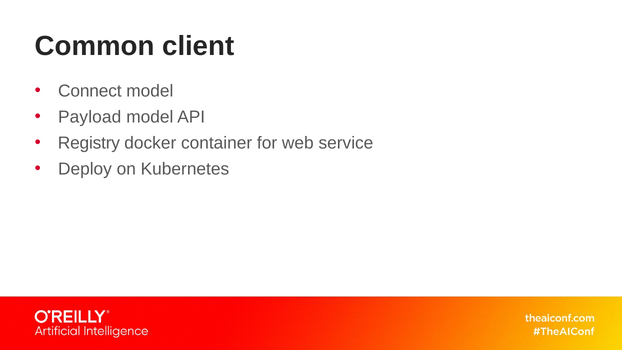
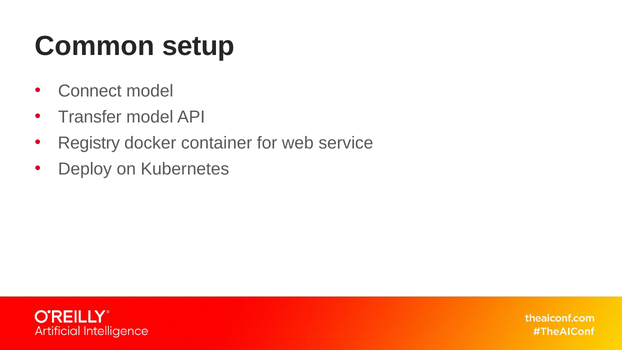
client: client -> setup
Payload: Payload -> Transfer
